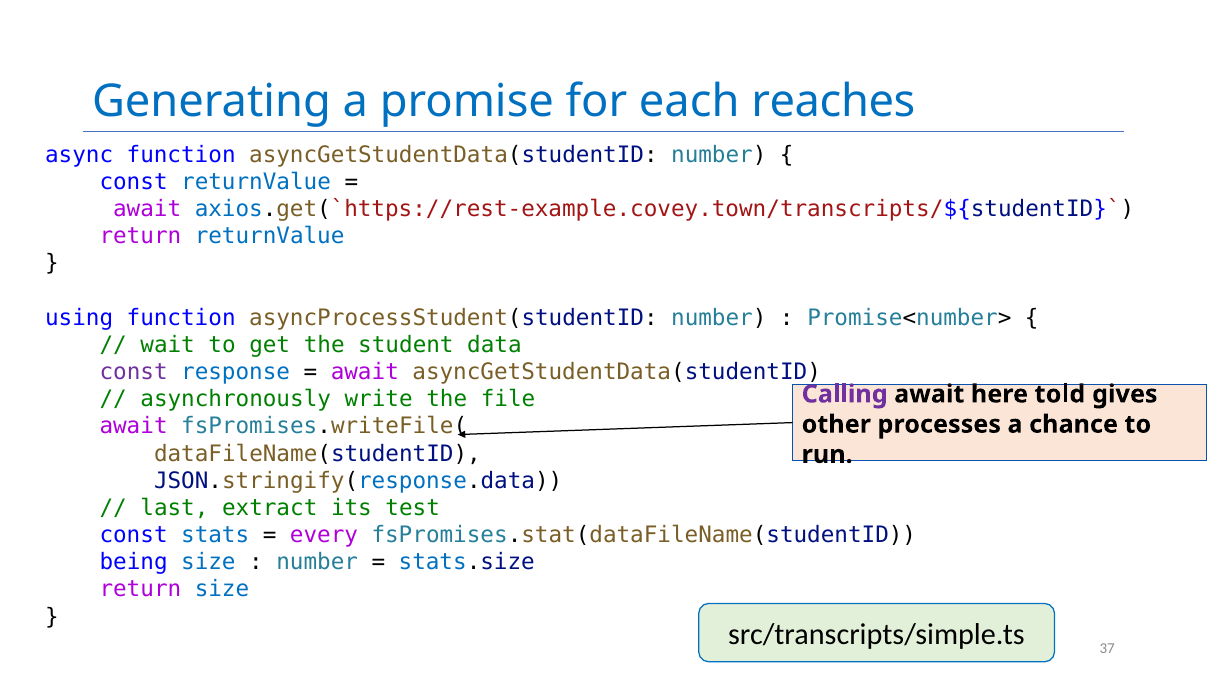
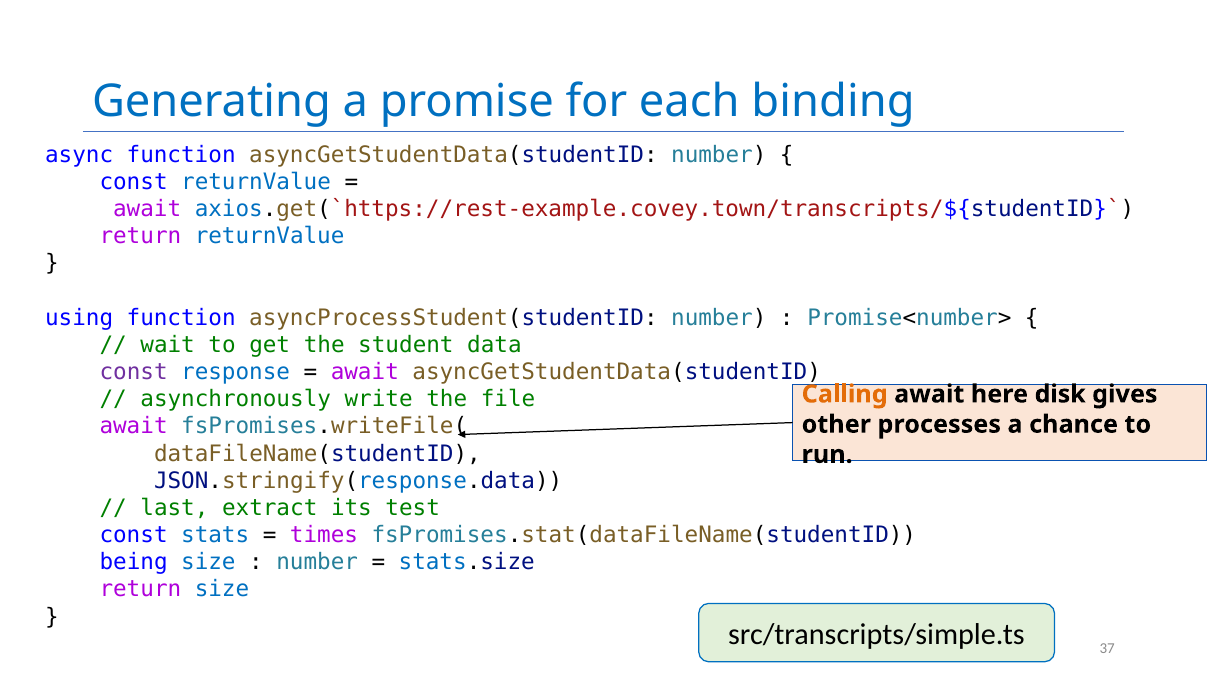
reaches: reaches -> binding
Calling colour: purple -> orange
told: told -> disk
every: every -> times
